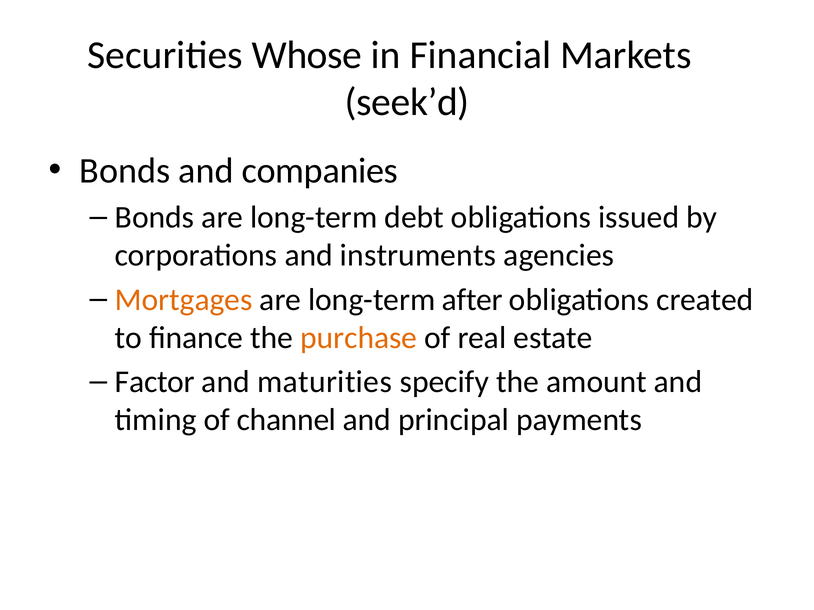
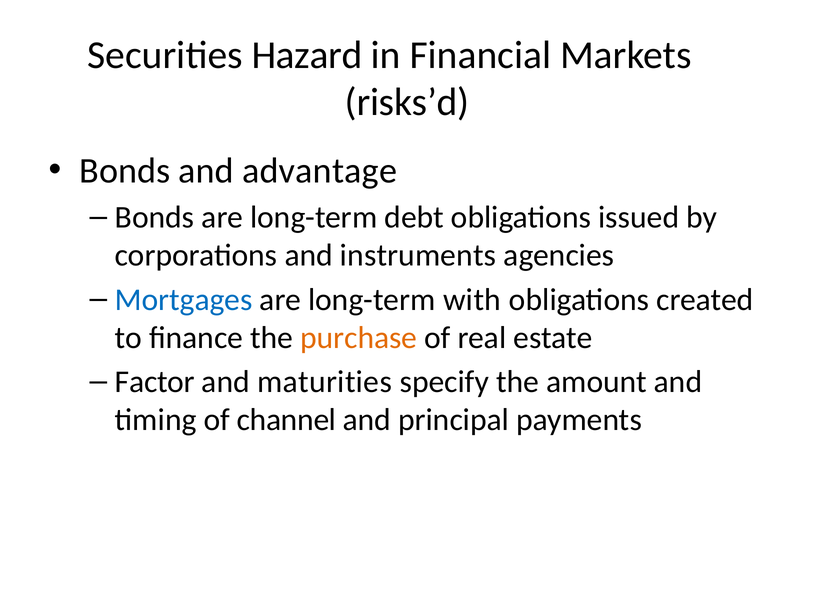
Whose: Whose -> Hazard
seek’d: seek’d -> risks’d
companies: companies -> advantage
Mortgages colour: orange -> blue
after: after -> with
